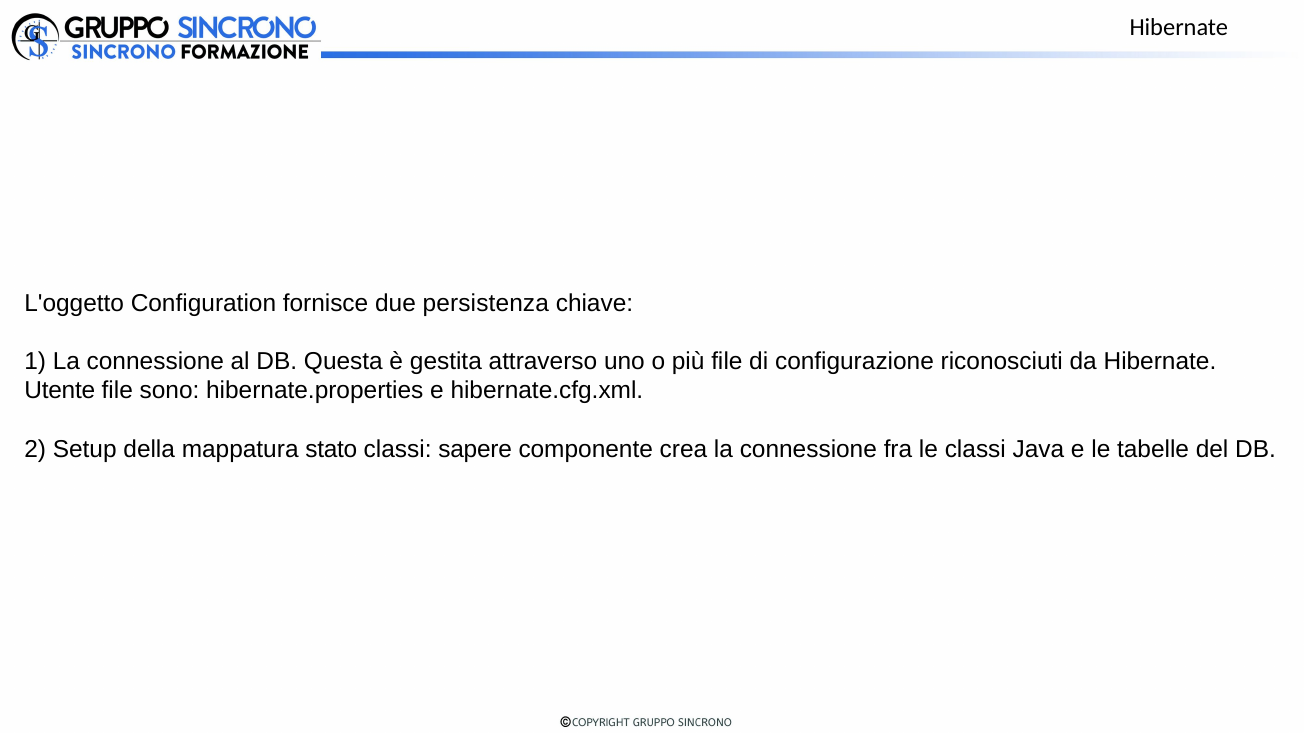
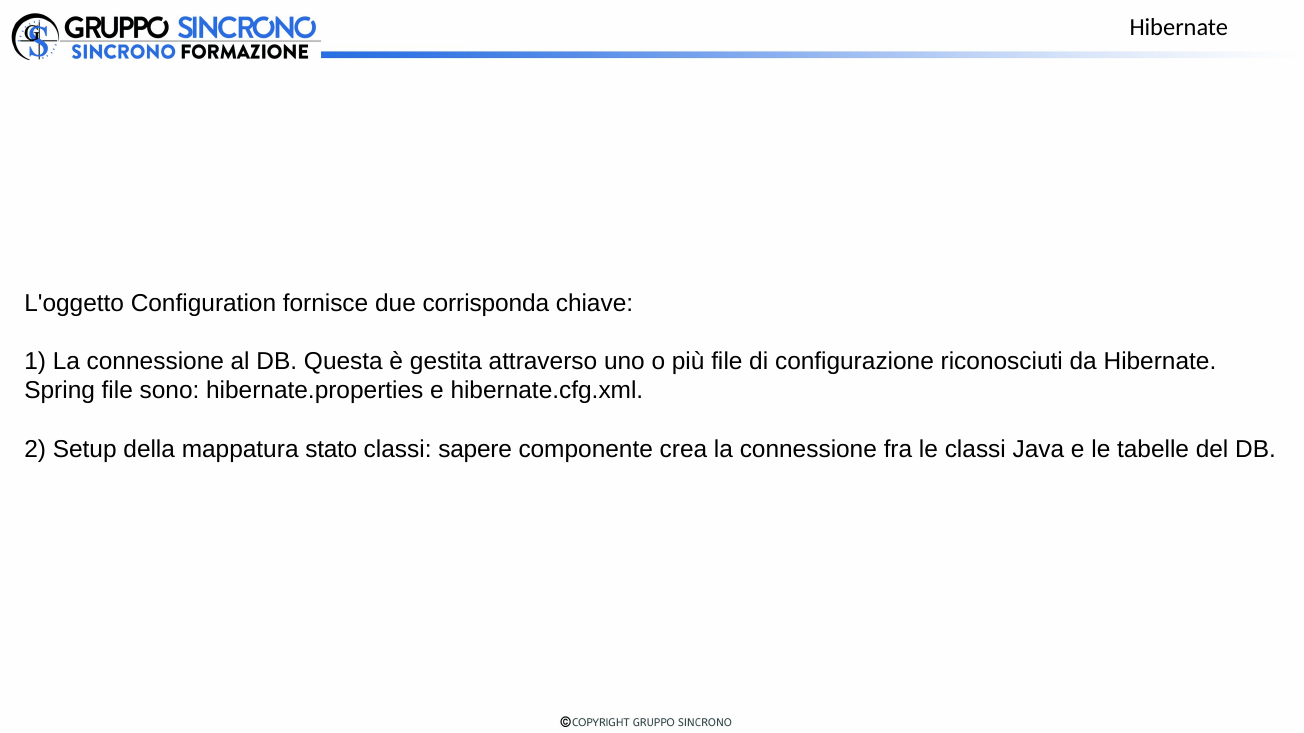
persistenza: persistenza -> corrisponda
Utente: Utente -> Spring
